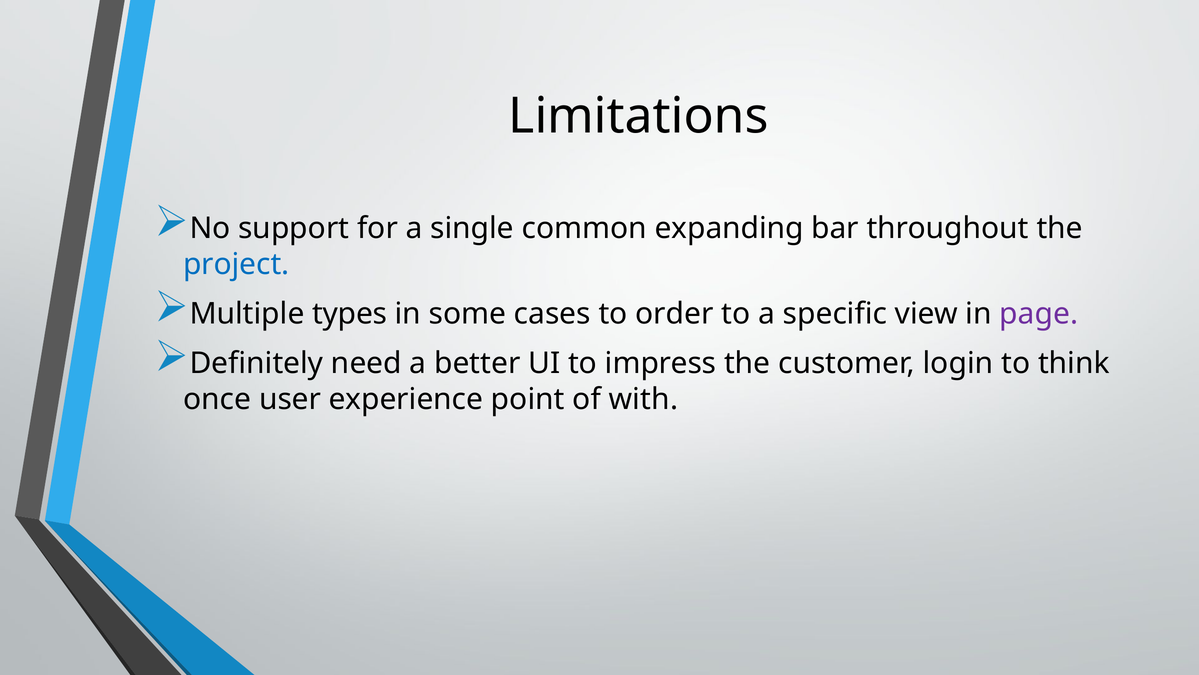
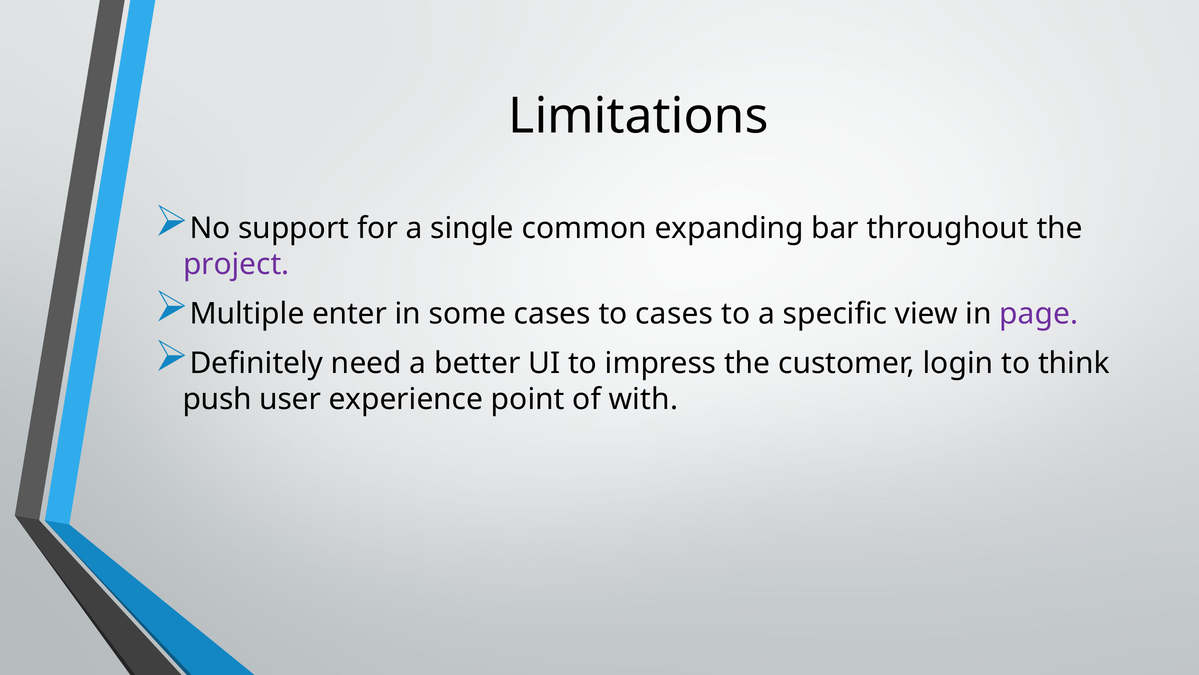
project colour: blue -> purple
types: types -> enter
to order: order -> cases
once: once -> push
